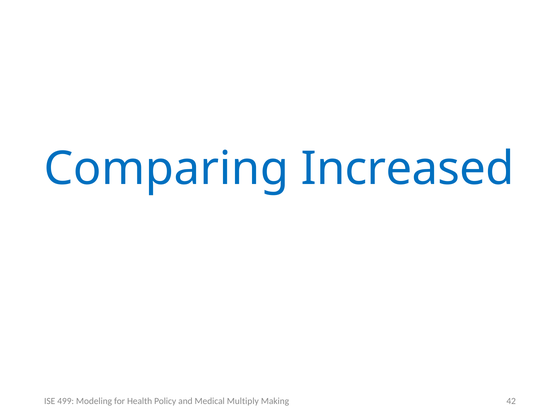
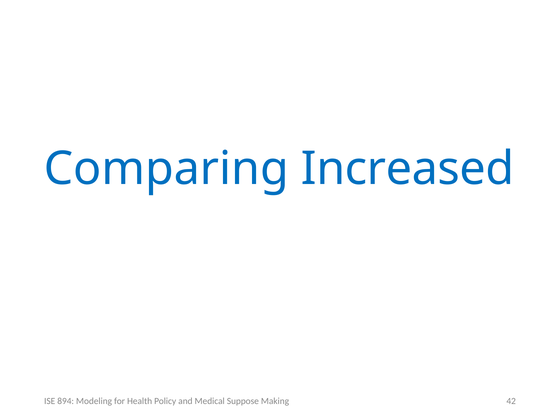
499: 499 -> 894
Multiply: Multiply -> Suppose
